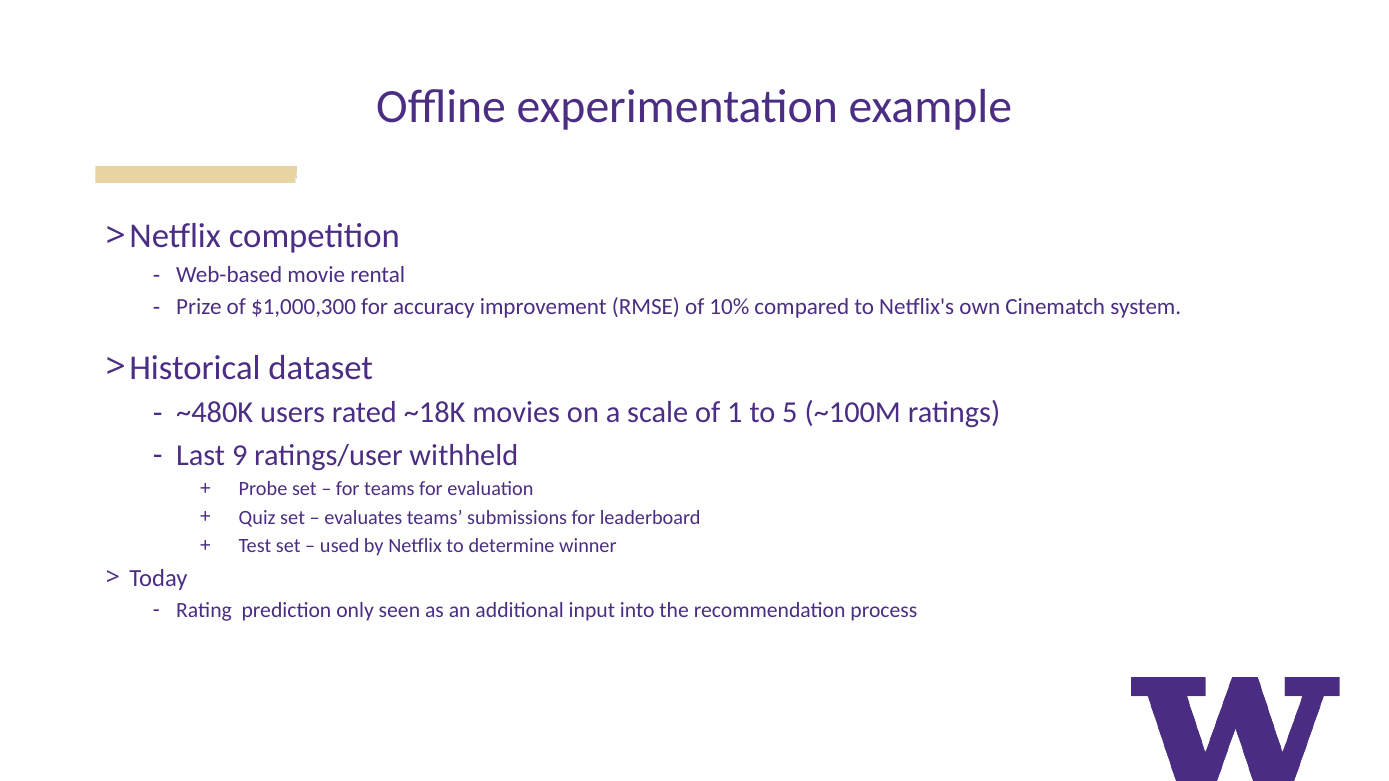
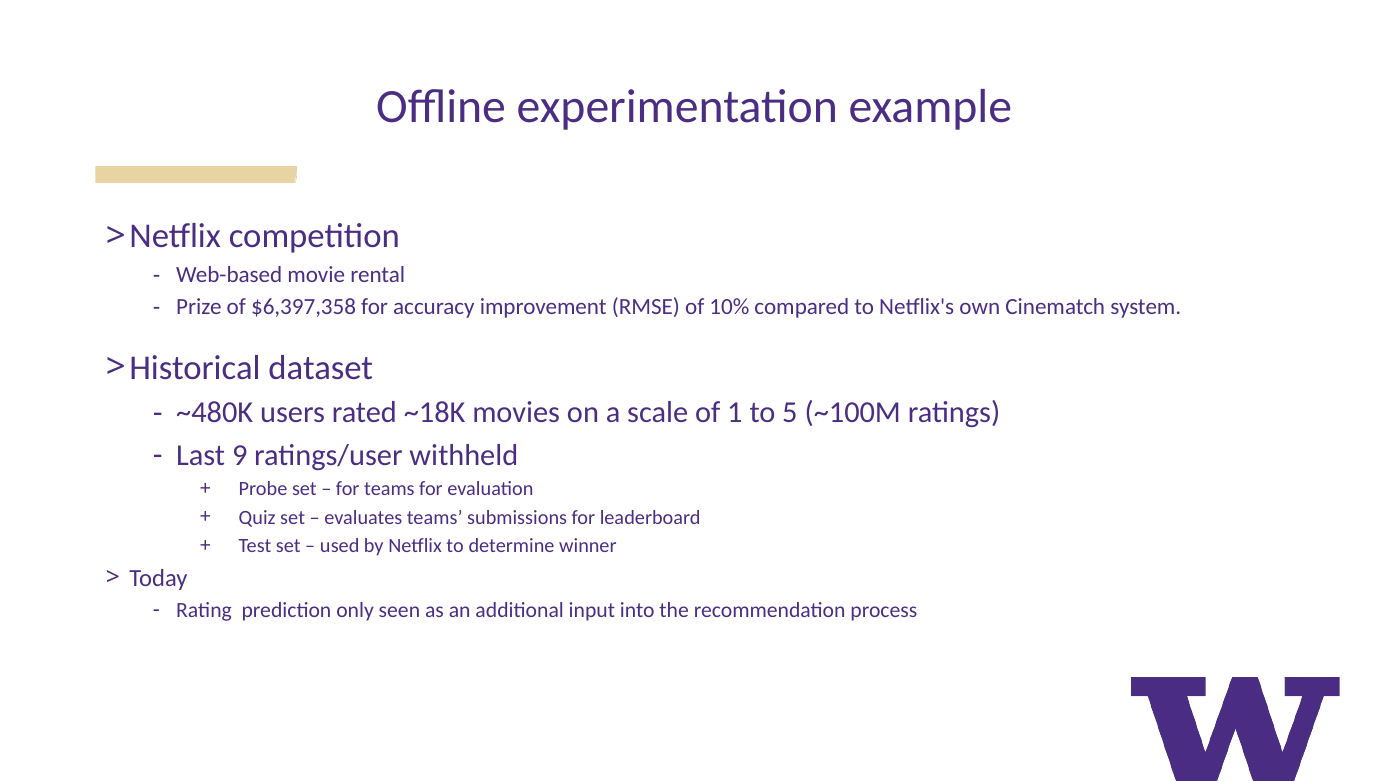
$1,000,300: $1,000,300 -> $6,397,358
